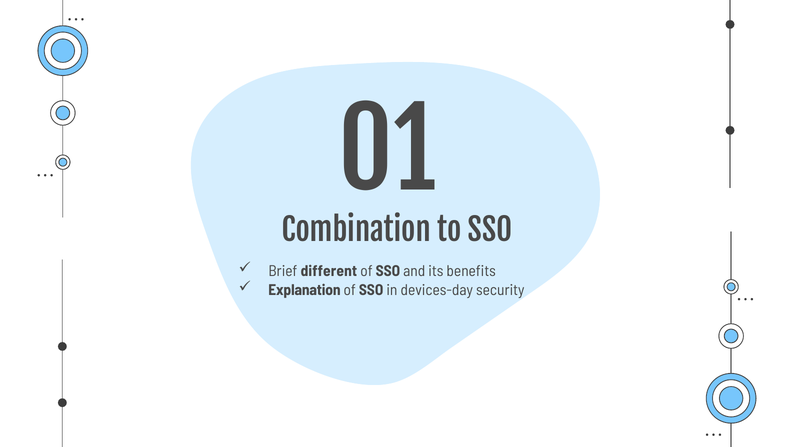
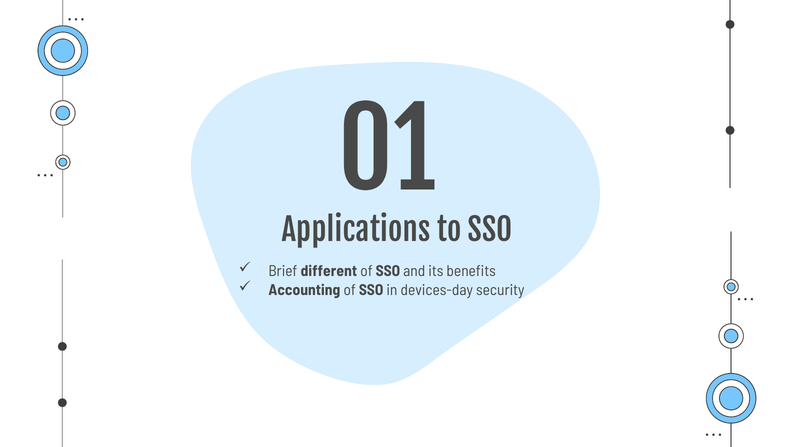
Combination: Combination -> Applications
Explanation: Explanation -> Accounting
